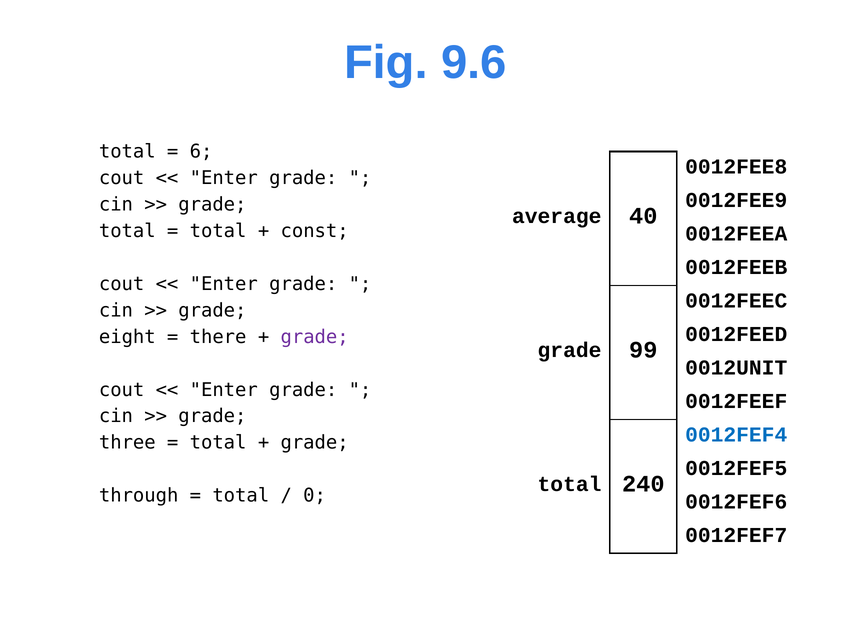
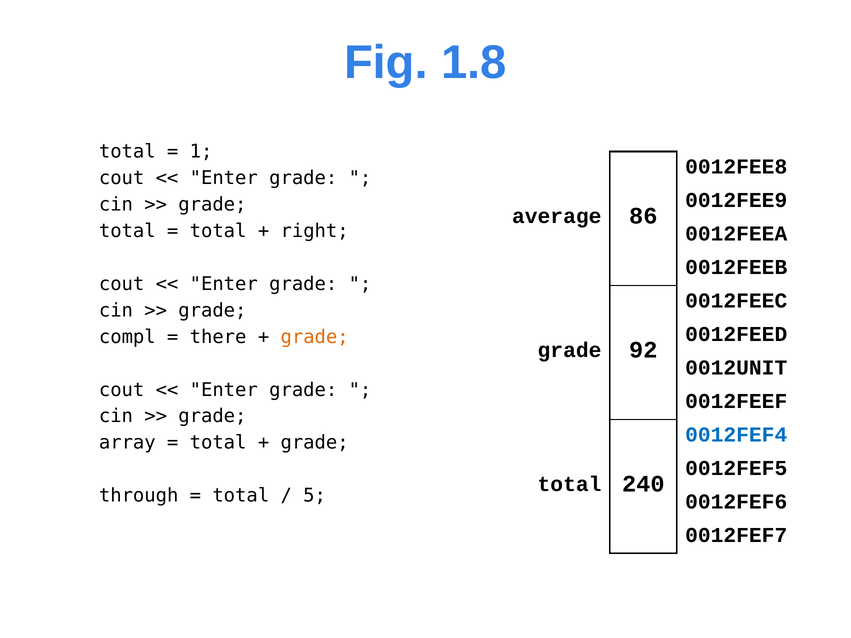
9.6: 9.6 -> 1.8
6: 6 -> 1
40: 40 -> 86
const: const -> right
eight: eight -> compl
grade at (315, 337) colour: purple -> orange
99: 99 -> 92
three: three -> array
0: 0 -> 5
